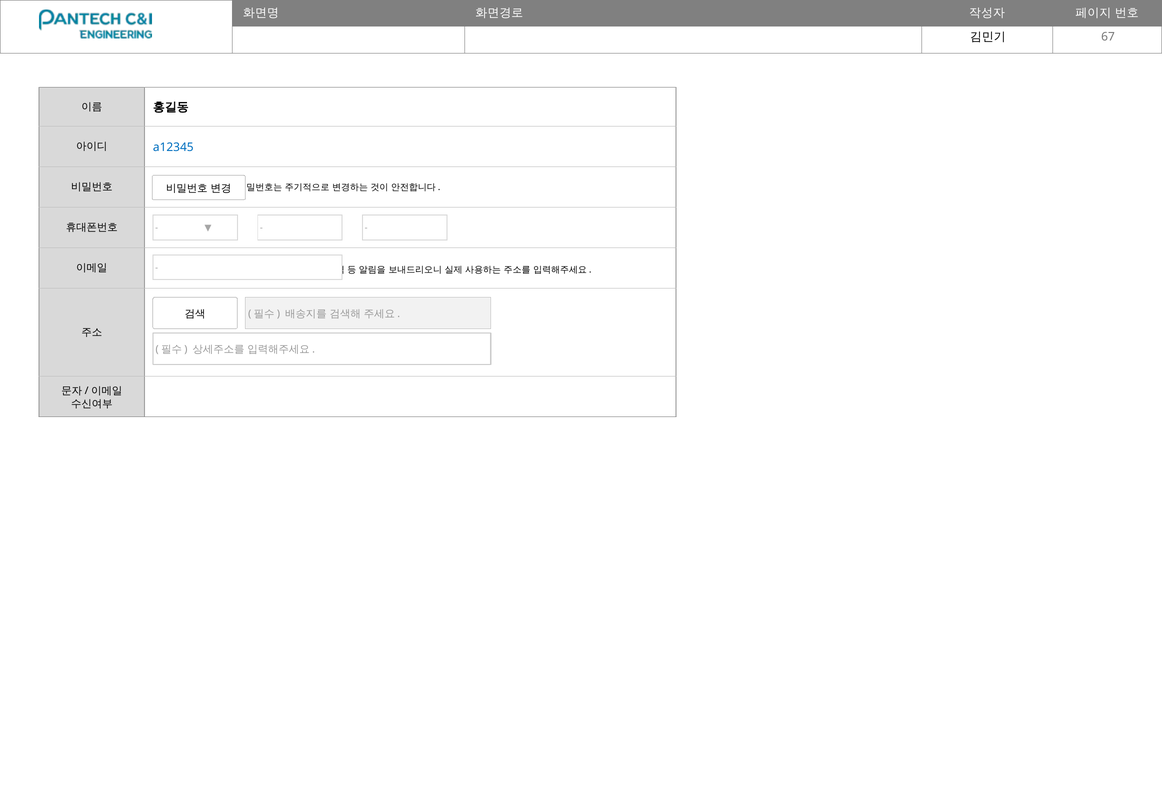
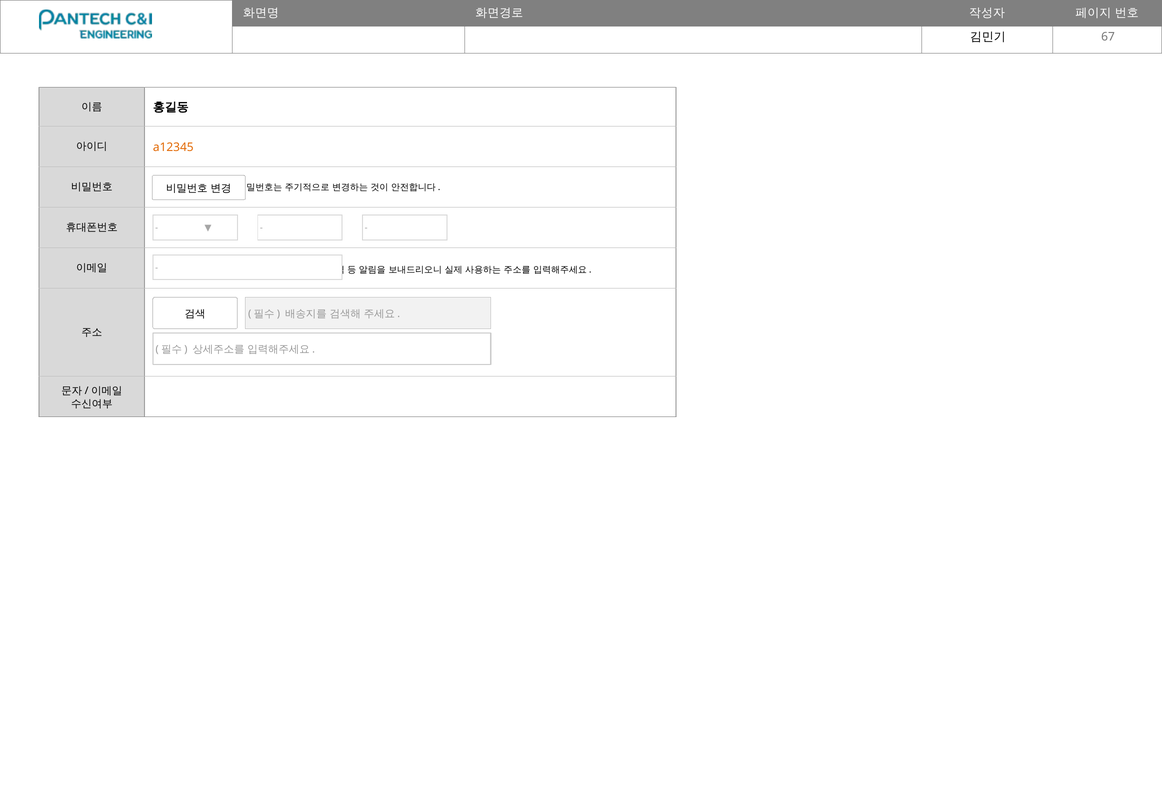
a12345 colour: blue -> orange
